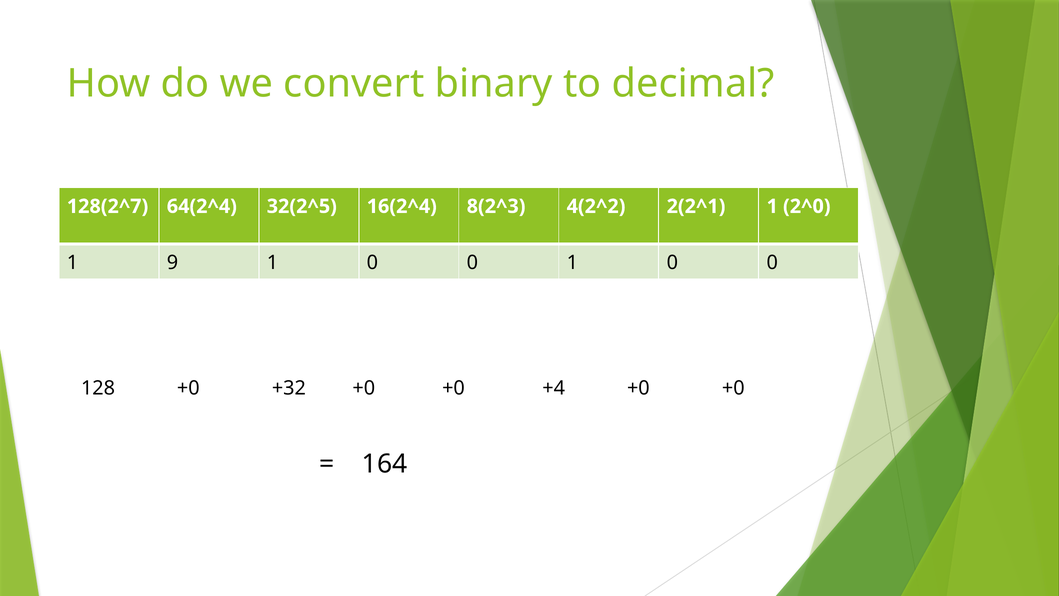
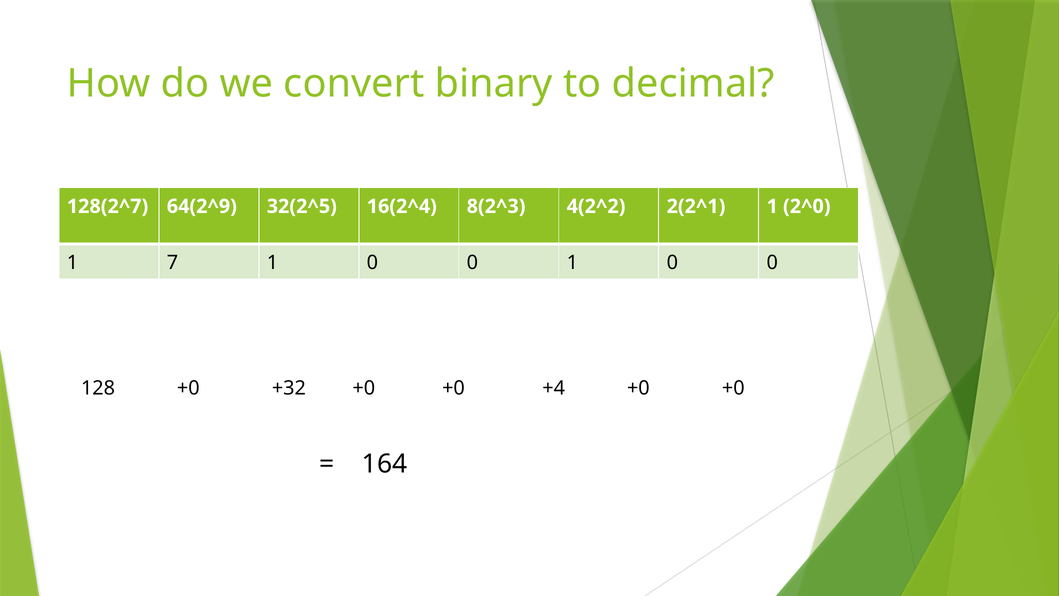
64(2^4: 64(2^4 -> 64(2^9
9: 9 -> 7
